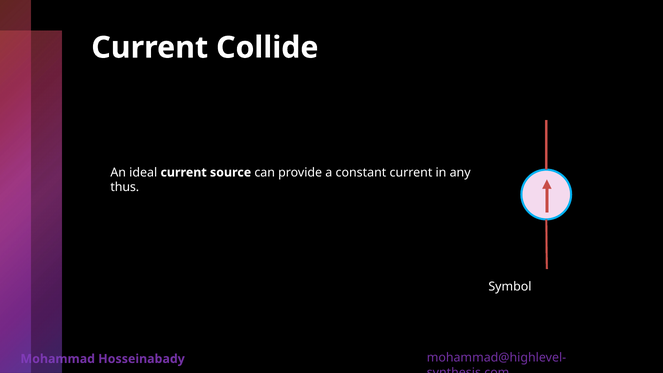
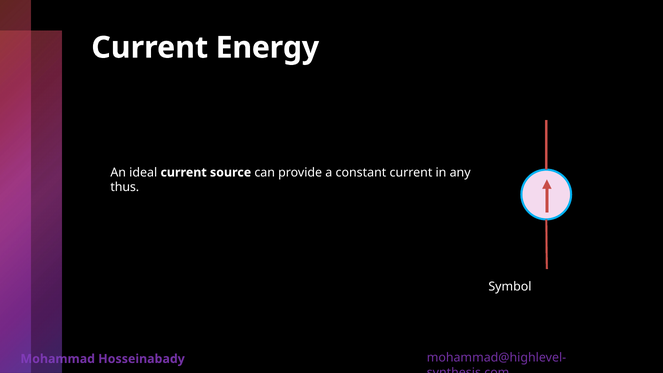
Collide: Collide -> Energy
